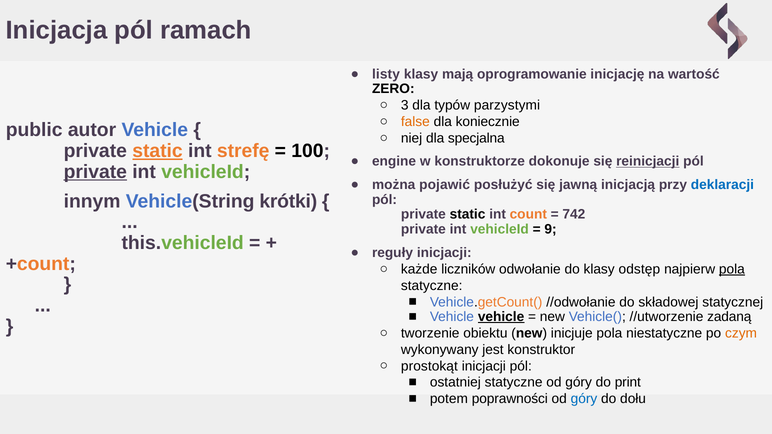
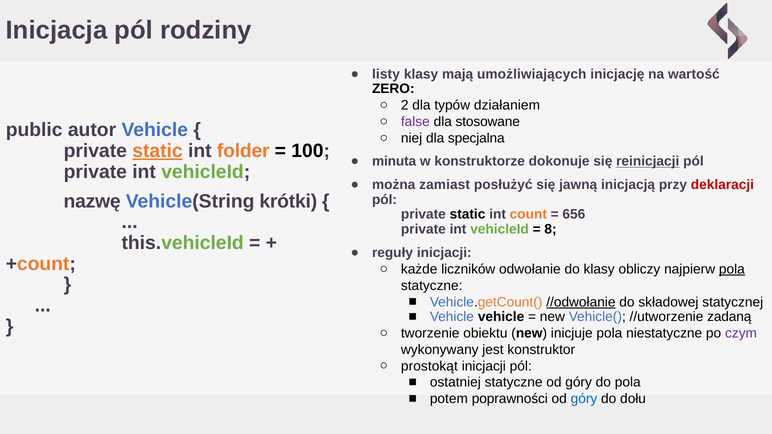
ramach: ramach -> rodziny
oprogramowanie: oprogramowanie -> umożliwiających
3: 3 -> 2
parzystymi: parzystymi -> działaniem
false colour: orange -> purple
koniecznie: koniecznie -> stosowane
strefę: strefę -> folder
engine: engine -> minuta
private at (95, 172) underline: present -> none
pojawić: pojawić -> zamiast
deklaracji colour: blue -> red
innym: innym -> nazwę
742: 742 -> 656
9: 9 -> 8
odstęp: odstęp -> obliczy
//odwołanie underline: none -> present
vehicle at (501, 317) underline: present -> none
czym colour: orange -> purple
do print: print -> pola
